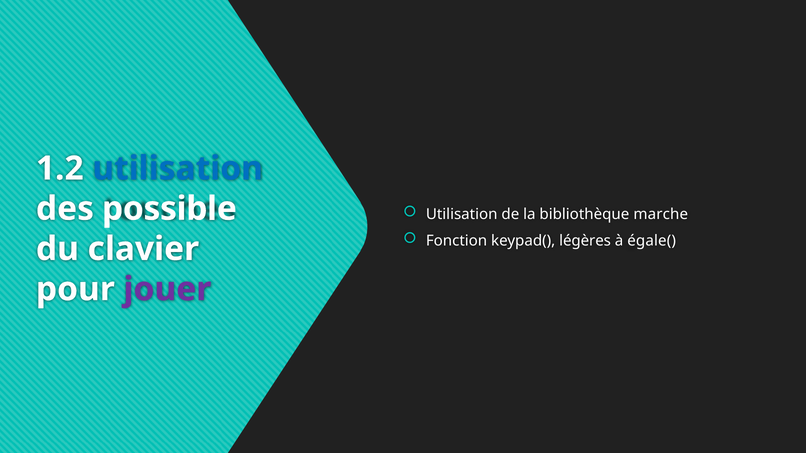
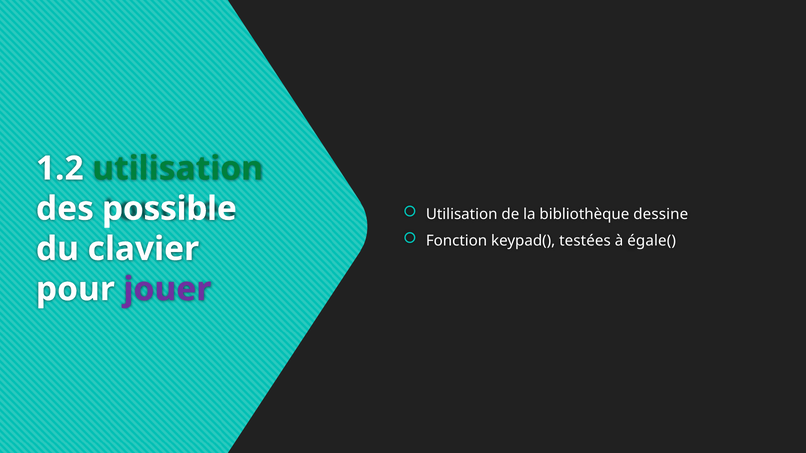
utilisation at (178, 169) colour: blue -> green
marche: marche -> dessine
légères: légères -> testées
